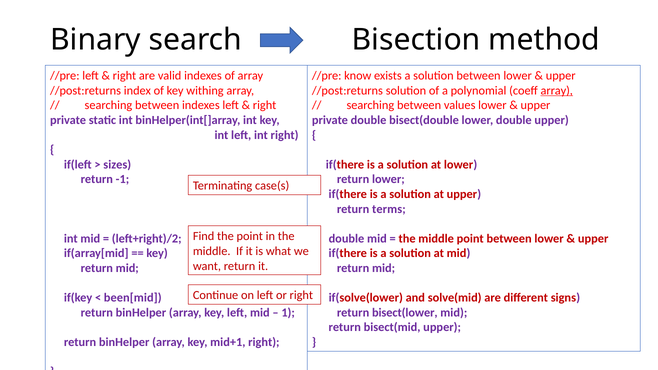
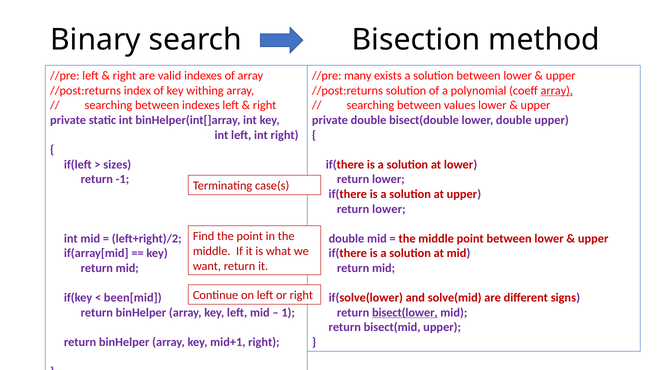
know: know -> many
terms at (389, 209): terms -> lower
bisect(lower underline: none -> present
